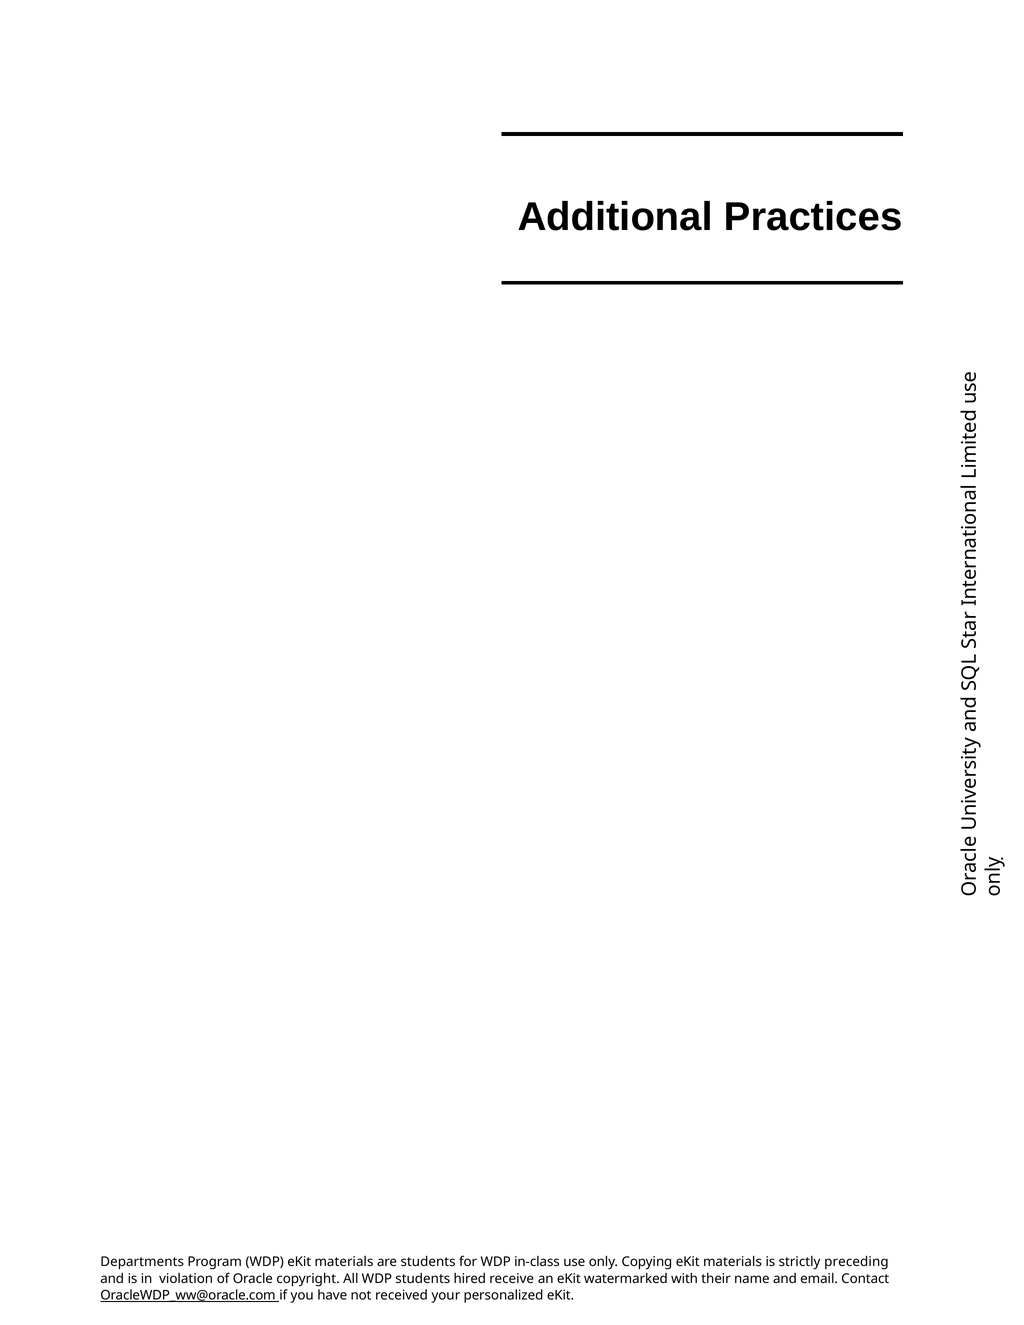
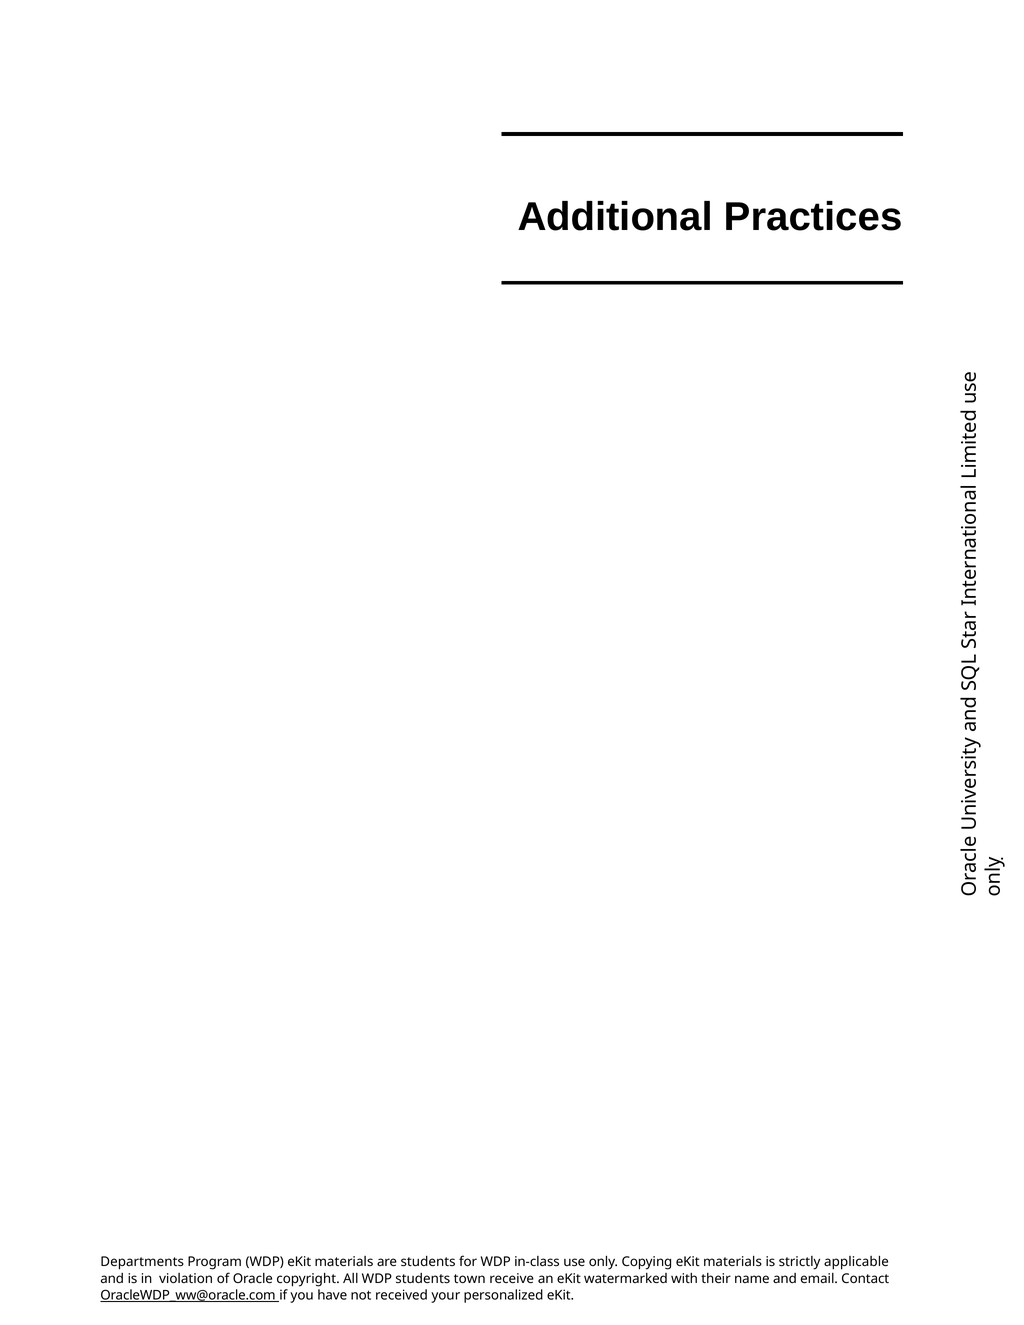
preceding: preceding -> applicable
hired: hired -> town
